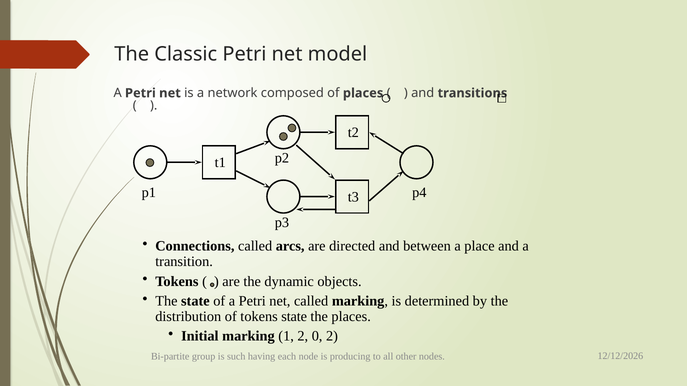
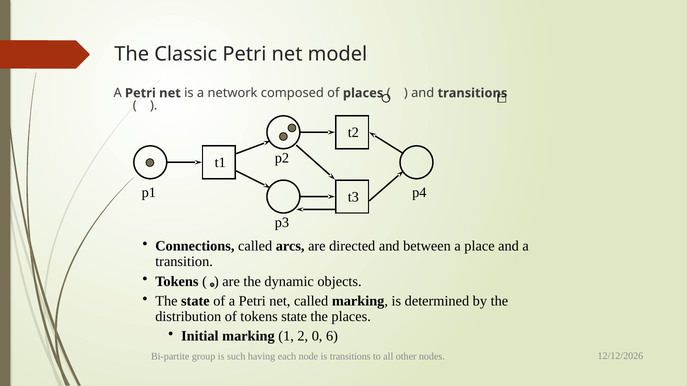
0 2: 2 -> 6
is producing: producing -> transitions
